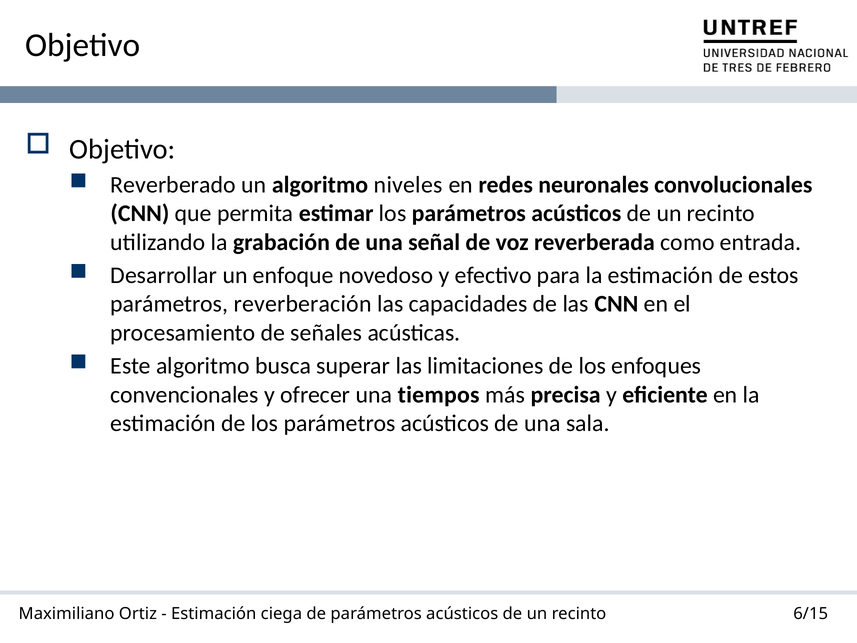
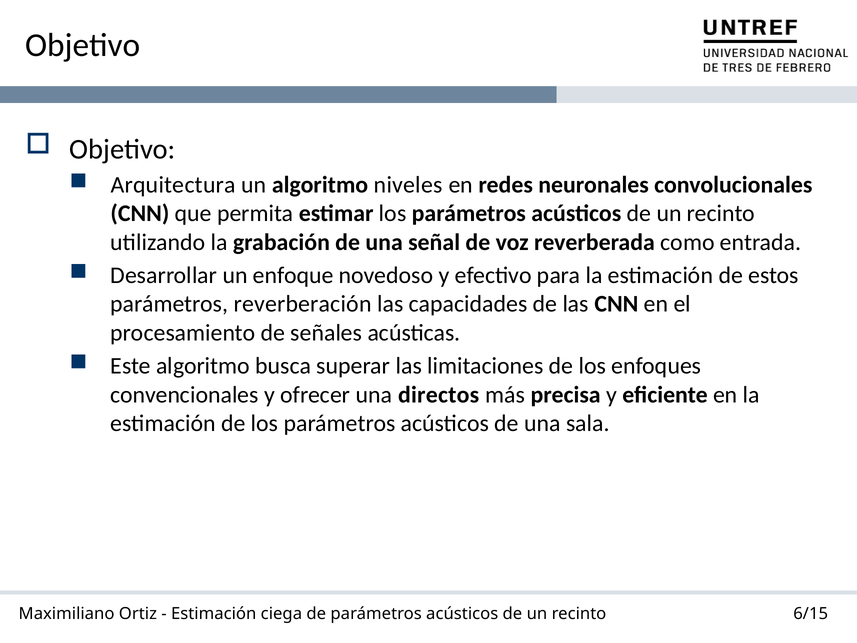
Reverberado: Reverberado -> Arquitectura
tiempos: tiempos -> directos
